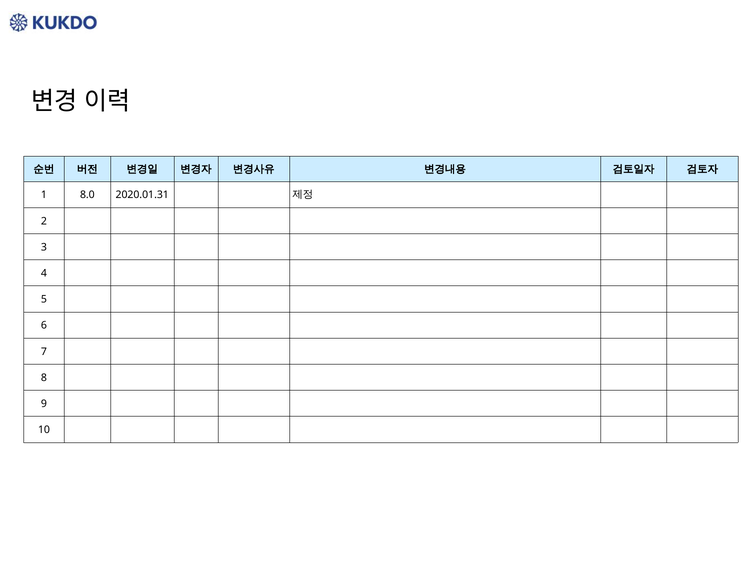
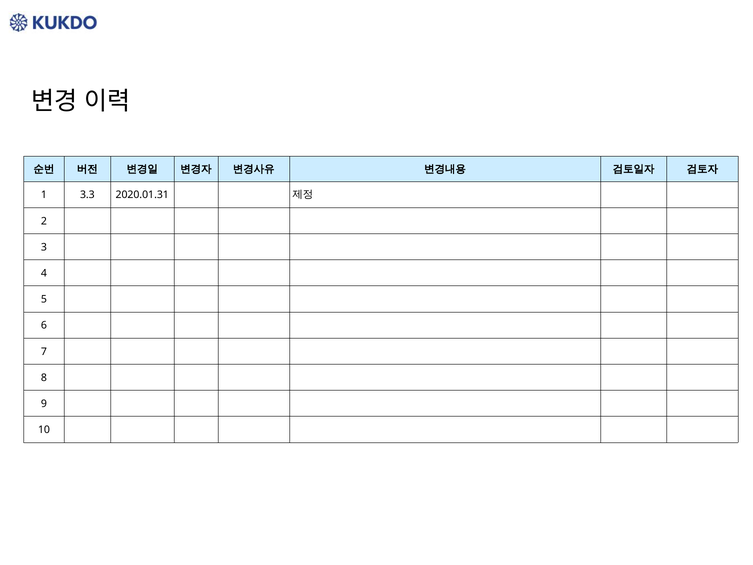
8.0: 8.0 -> 3.3
